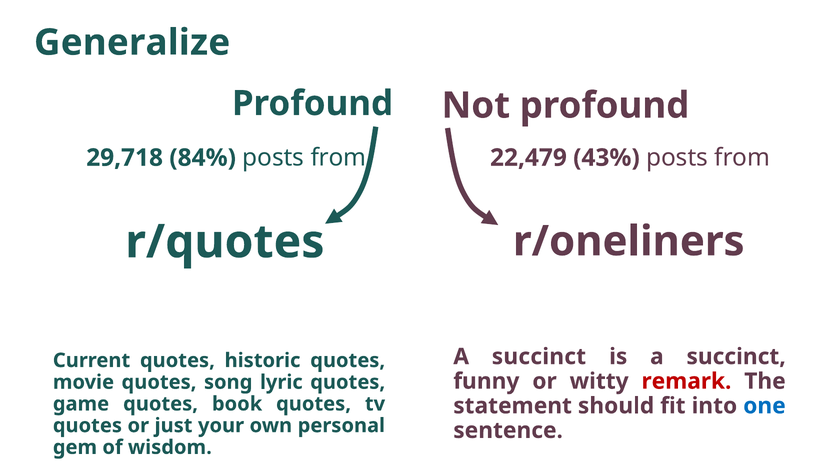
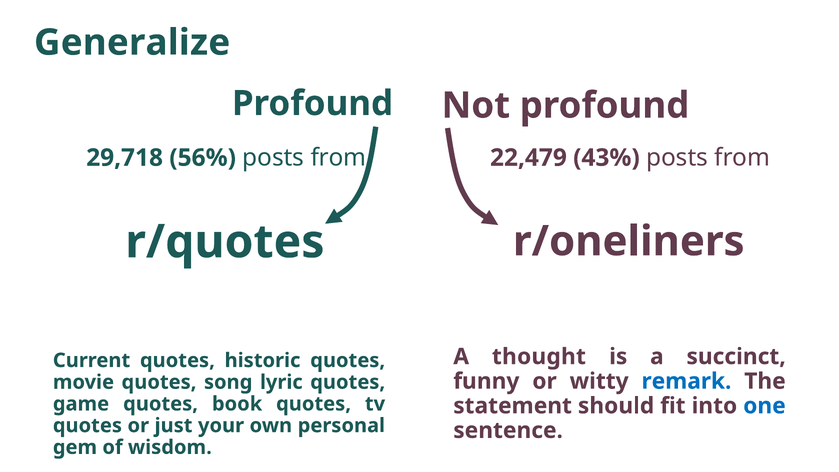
84%: 84% -> 56%
succinct at (539, 357): succinct -> thought
remark colour: red -> blue
